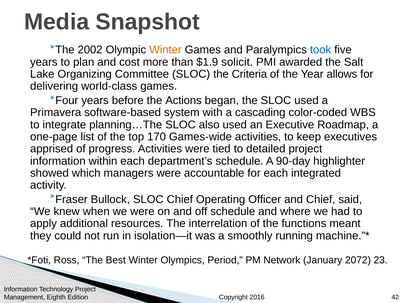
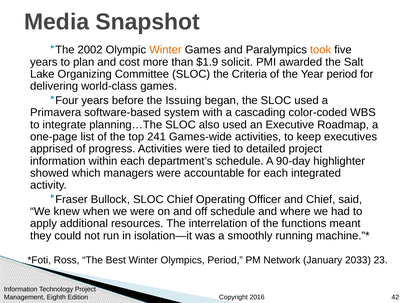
took colour: blue -> orange
Year allows: allows -> period
Actions: Actions -> Issuing
170: 170 -> 241
2072: 2072 -> 2033
